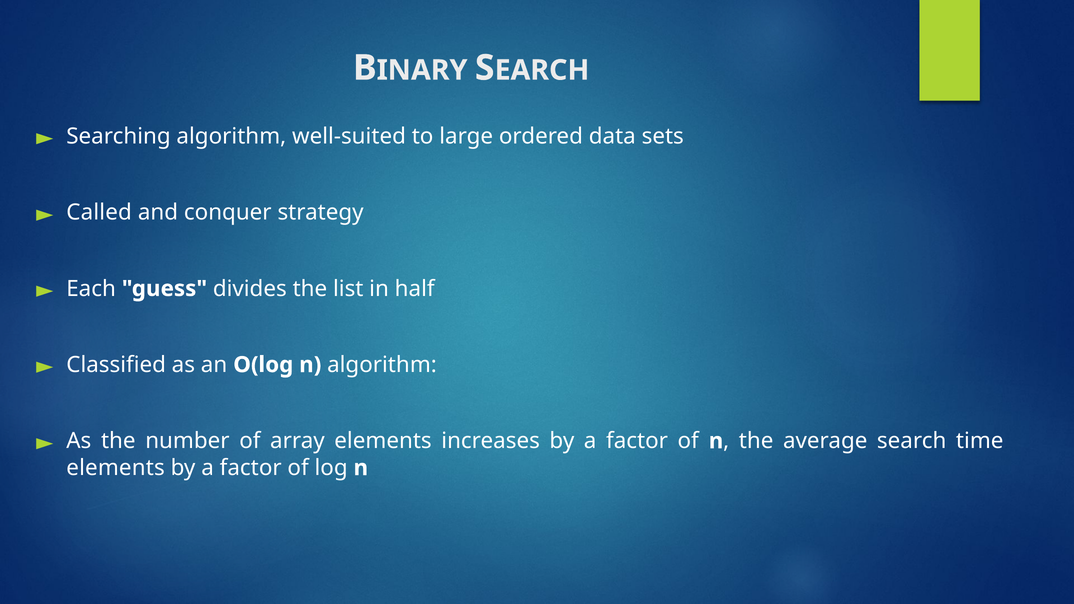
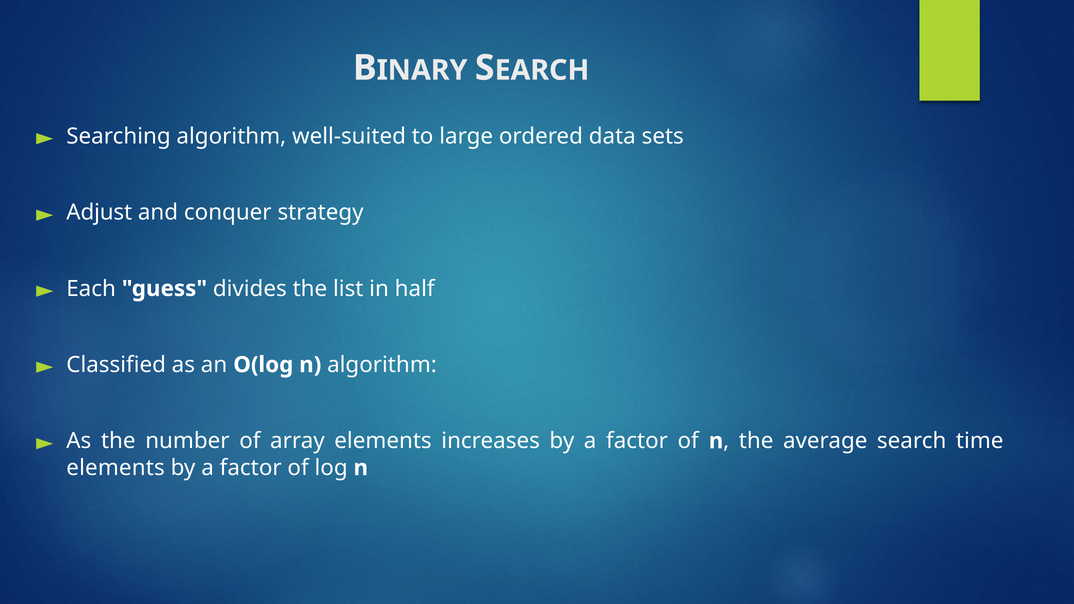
Called: Called -> Adjust
